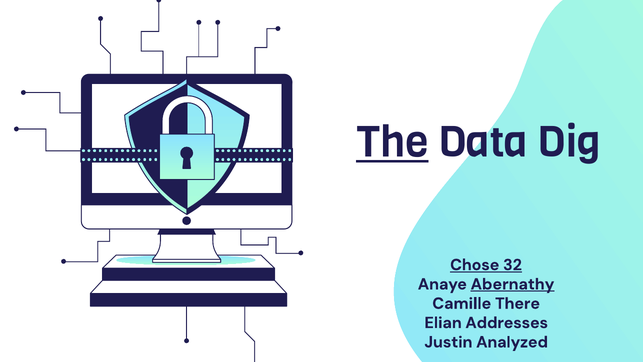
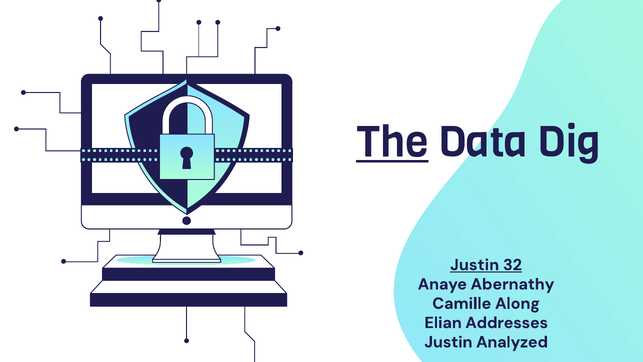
Chose at (475, 265): Chose -> Justin
Abernathy underline: present -> none
There: There -> Along
